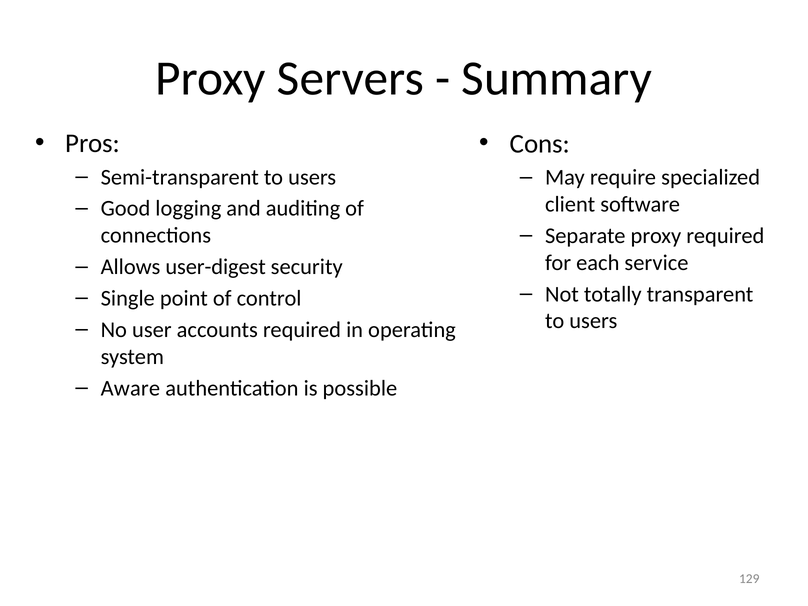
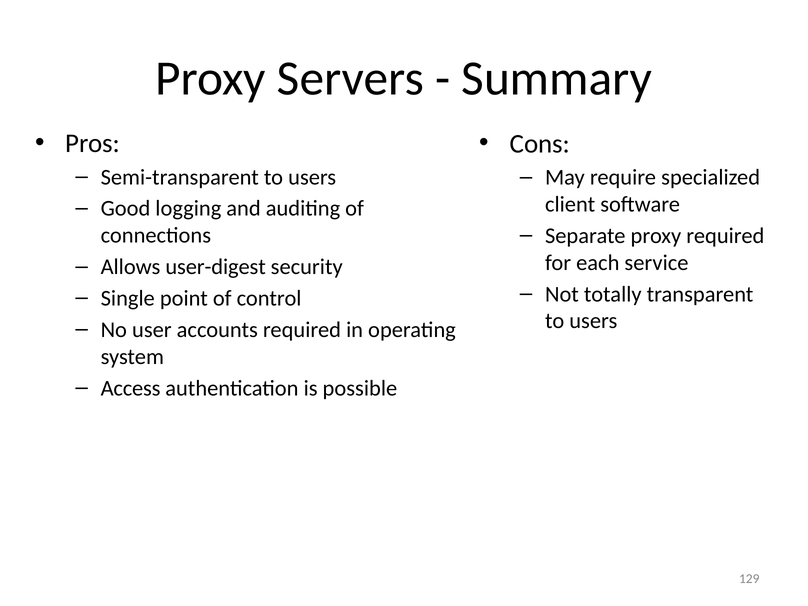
Aware: Aware -> Access
